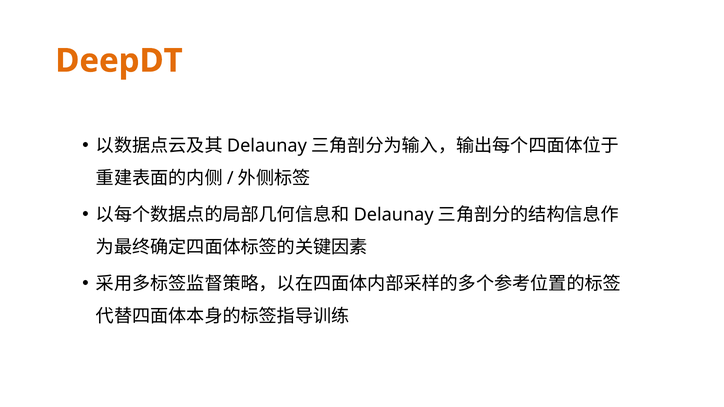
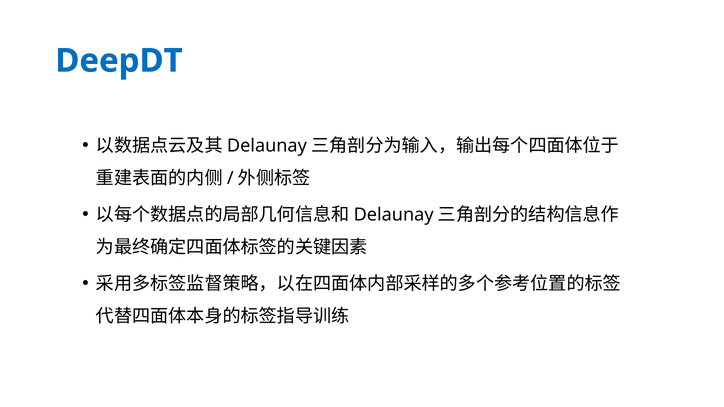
DeepDT colour: orange -> blue
